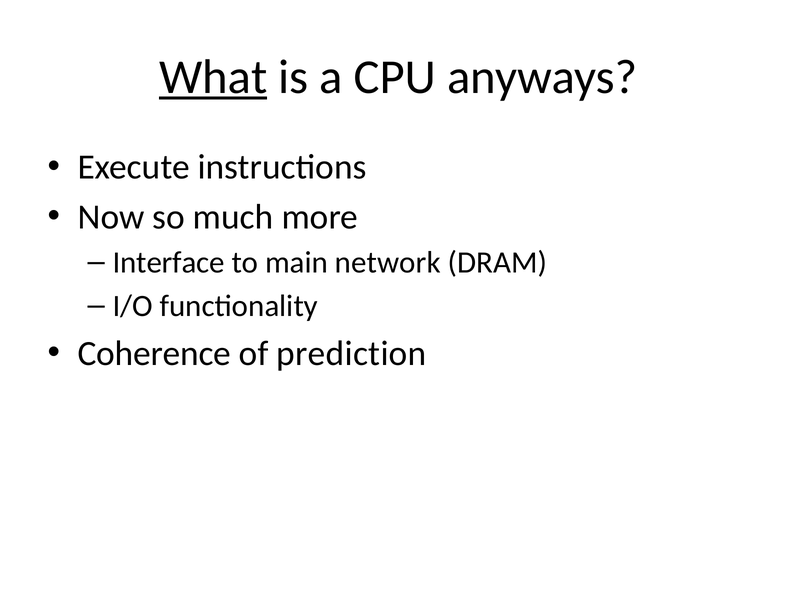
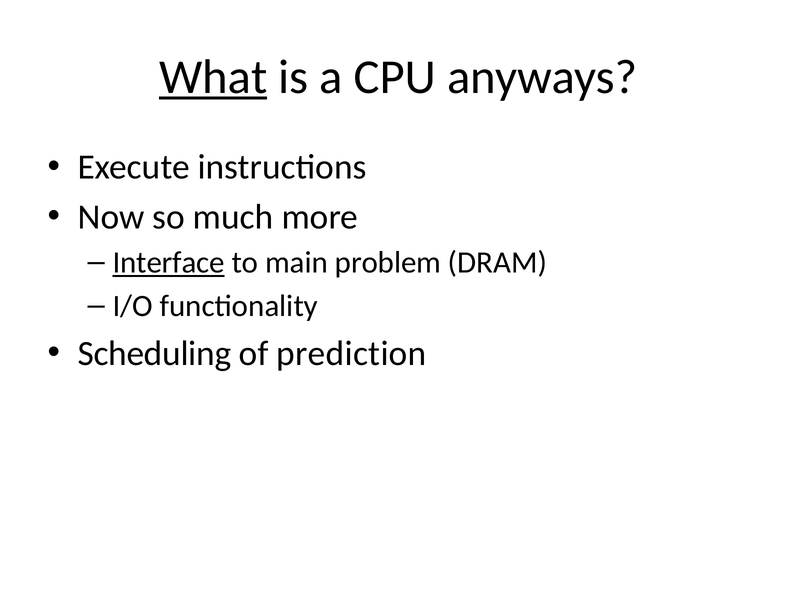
Interface underline: none -> present
network: network -> problem
Coherence: Coherence -> Scheduling
